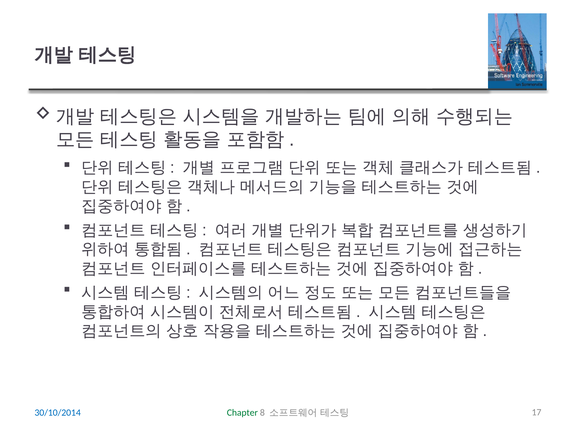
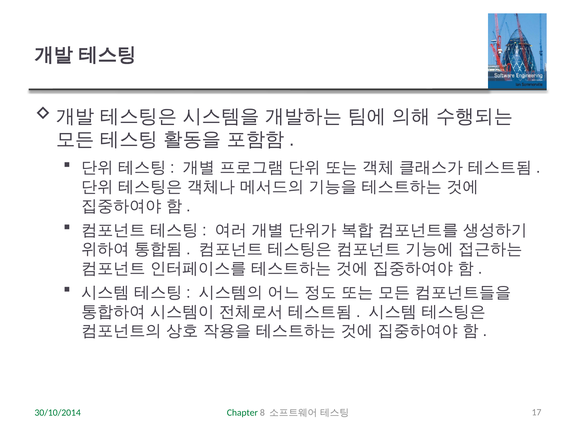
30/10/2014 colour: blue -> green
